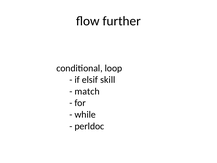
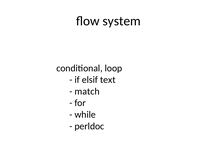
further: further -> system
skill: skill -> text
